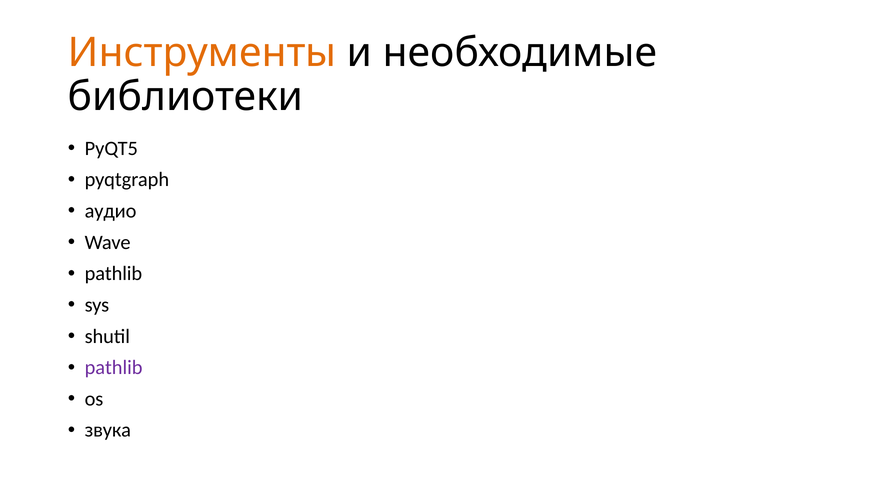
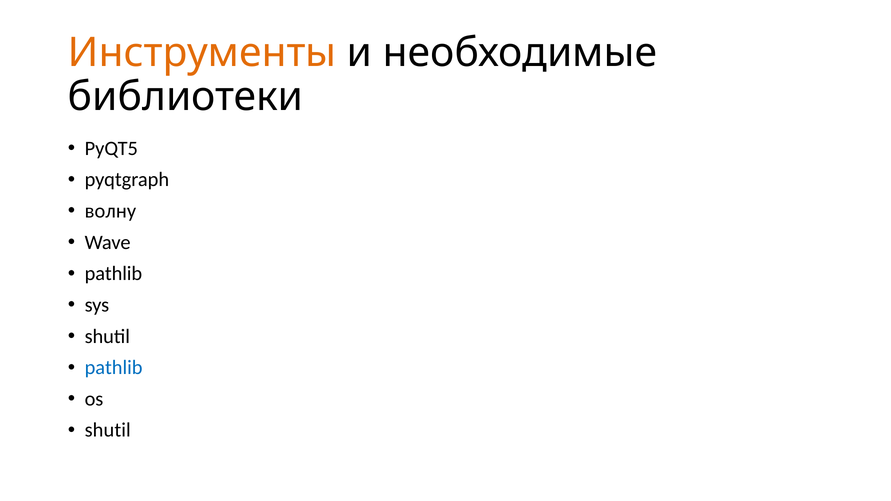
аудио: аудио -> волну
pathlib at (114, 368) colour: purple -> blue
звука at (108, 430): звука -> shutil
